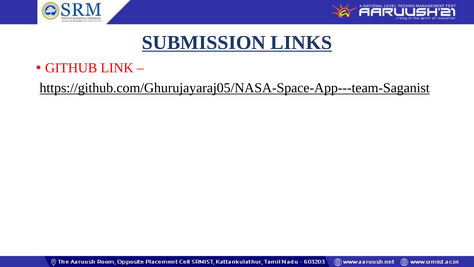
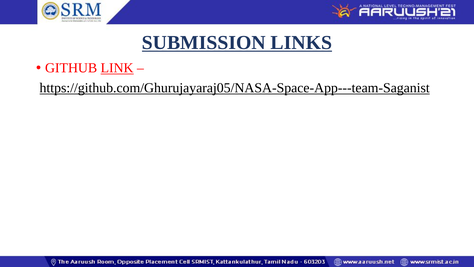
LINK underline: none -> present
